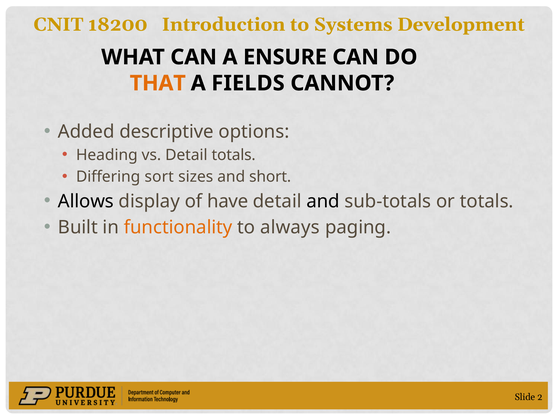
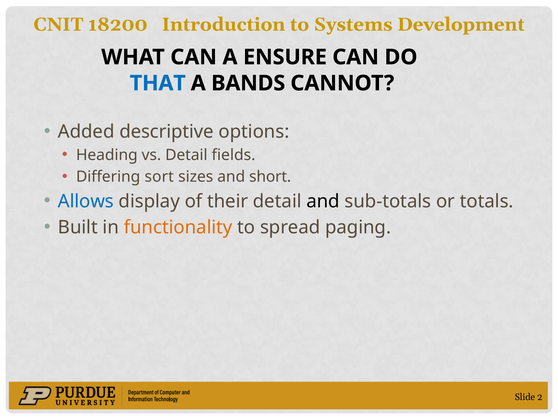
THAT colour: orange -> blue
FIELDS: FIELDS -> BANDS
Detail totals: totals -> fields
Allows colour: black -> blue
have: have -> their
always: always -> spread
